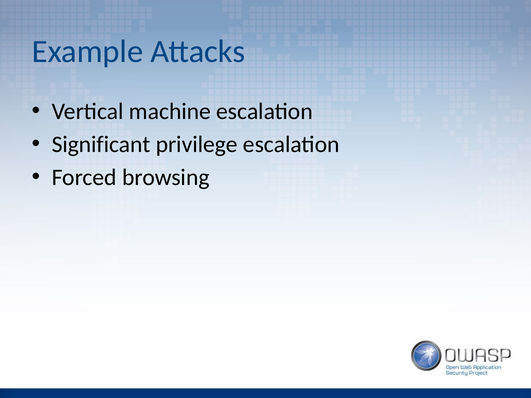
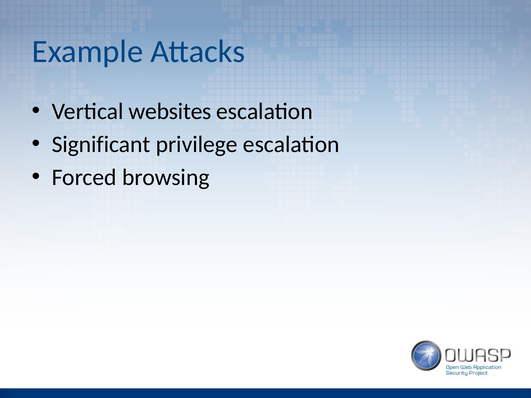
machine: machine -> websites
